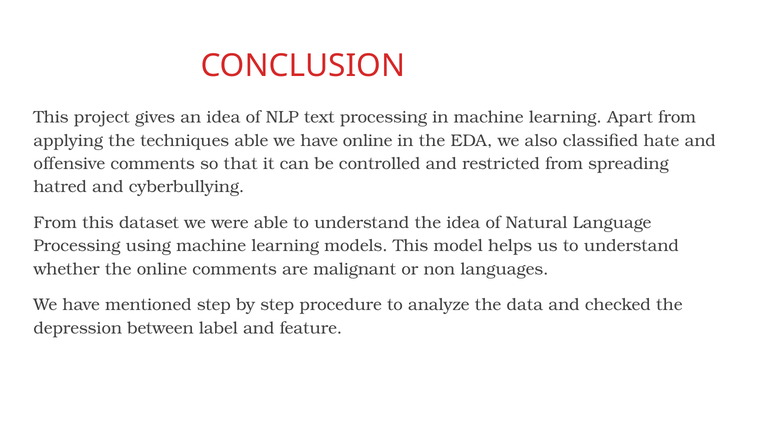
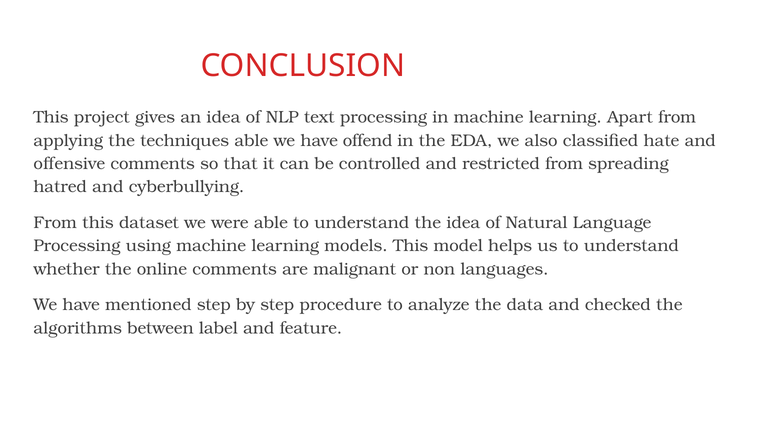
have online: online -> offend
depression: depression -> algorithms
